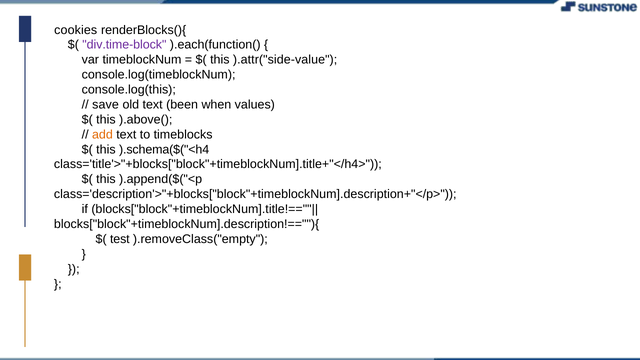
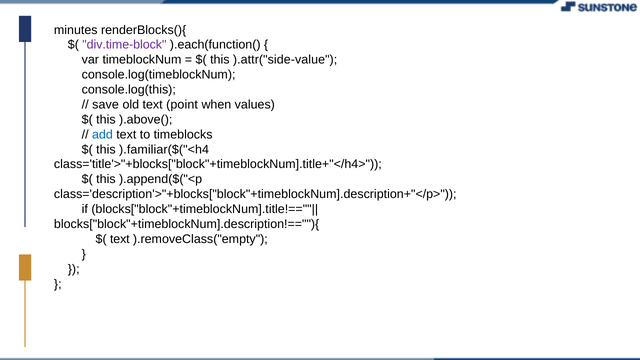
cookies: cookies -> minutes
been: been -> point
add colour: orange -> blue
).schema($("<h4: ).schema($("<h4 -> ).familiar($("<h4
test at (120, 239): test -> text
